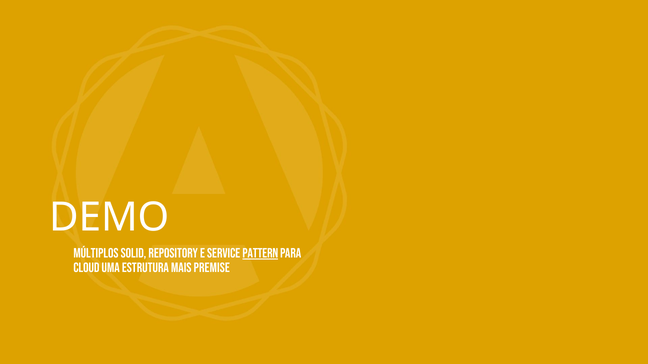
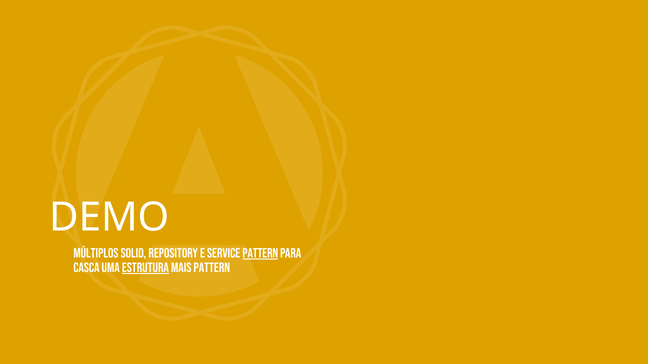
cloud: cloud -> casca
estrutura underline: none -> present
mais premise: premise -> pattern
